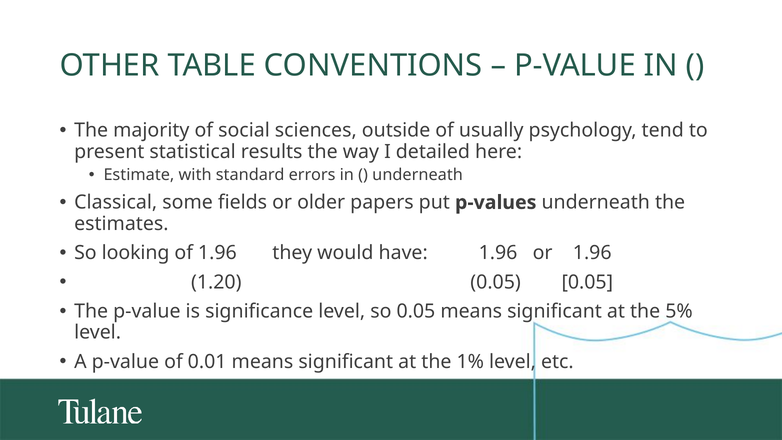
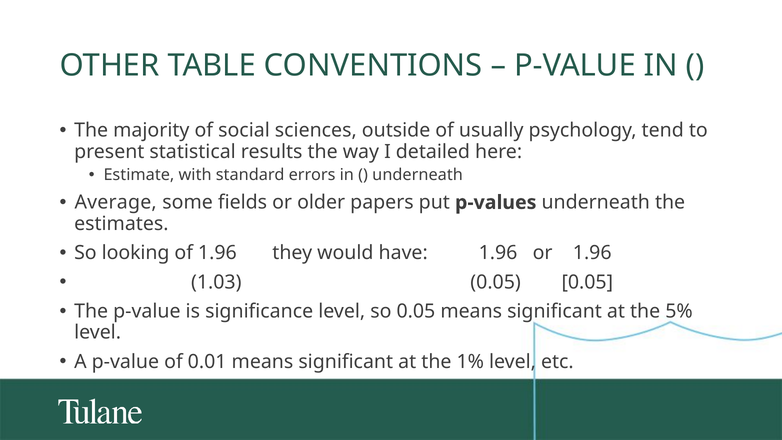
Classical: Classical -> Average
1.20: 1.20 -> 1.03
